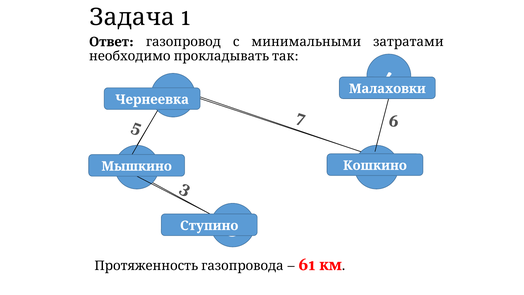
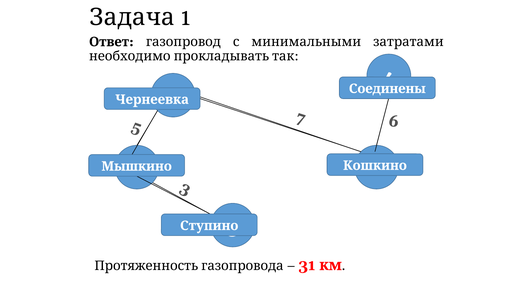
Малаховки: Малаховки -> Соединены
61: 61 -> 31
